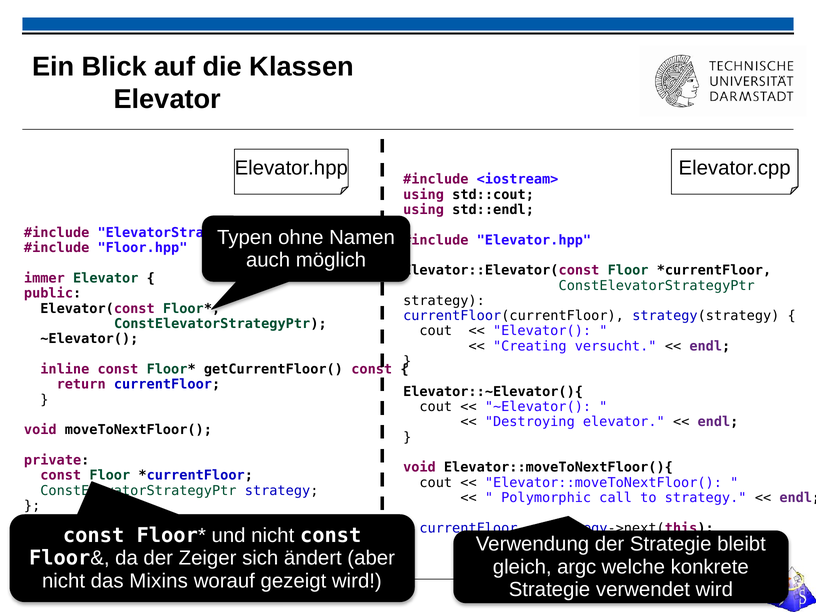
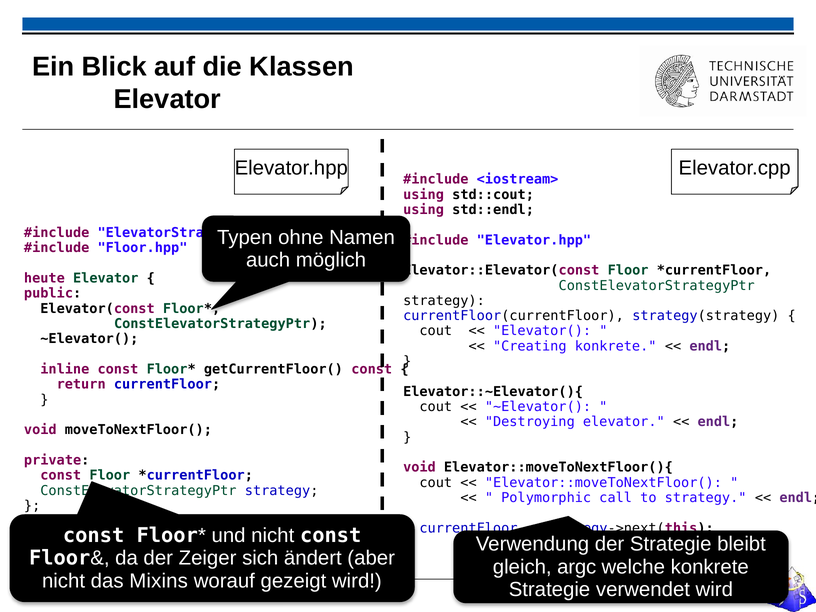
immer: immer -> heute
Creating versucht: versucht -> konkrete
